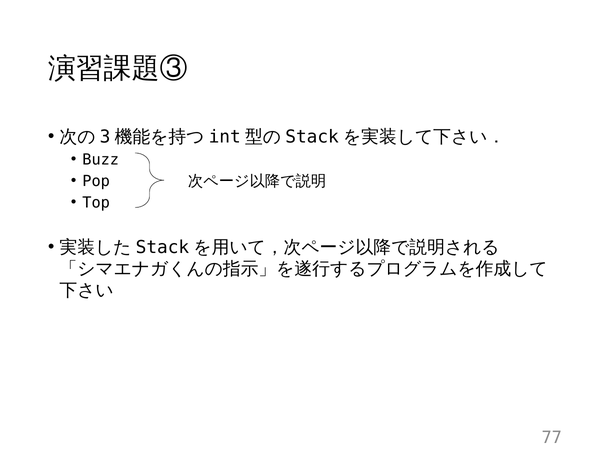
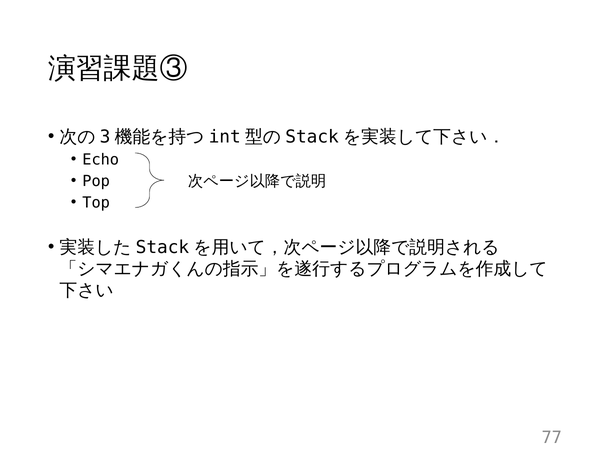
Buzz: Buzz -> Echo
